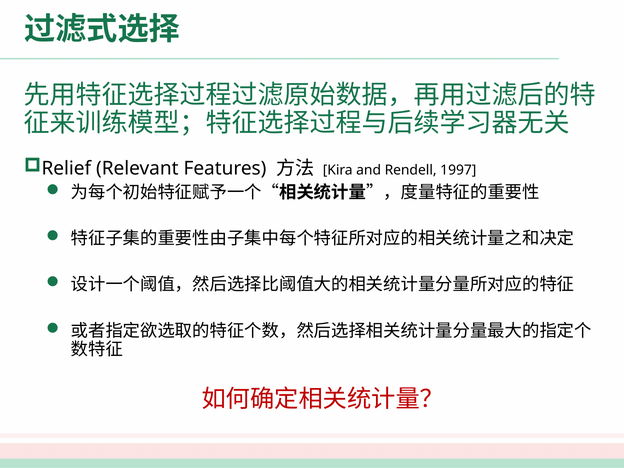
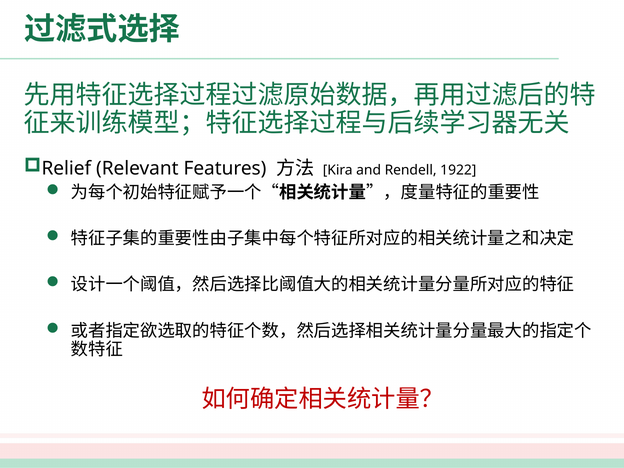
1997: 1997 -> 1922
